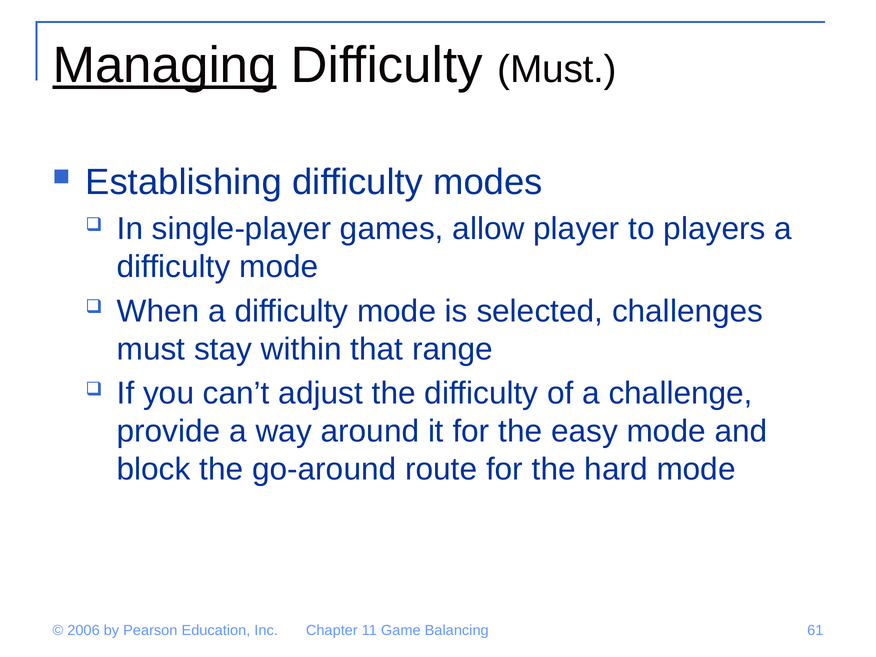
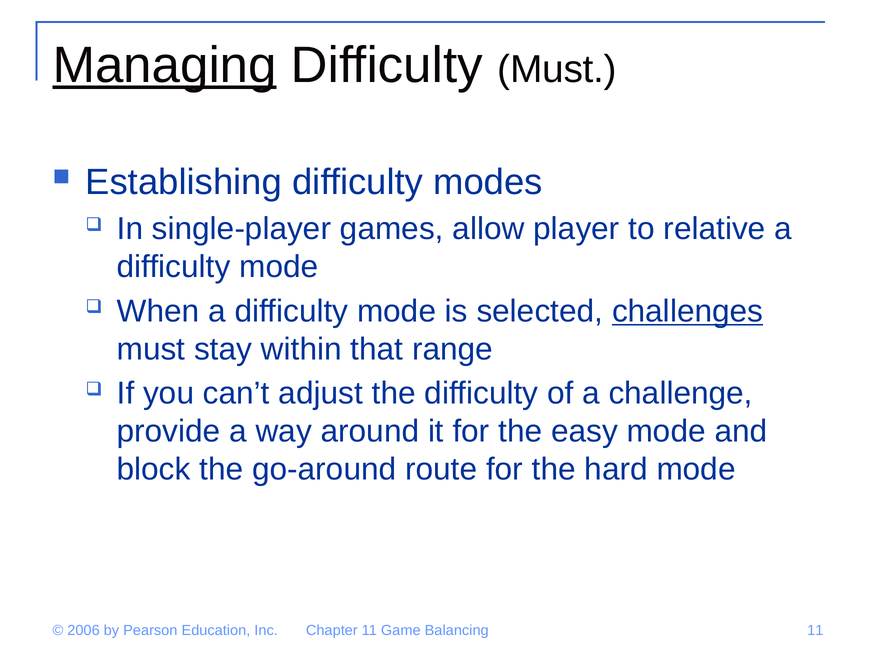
players: players -> relative
challenges underline: none -> present
Balancing 61: 61 -> 11
